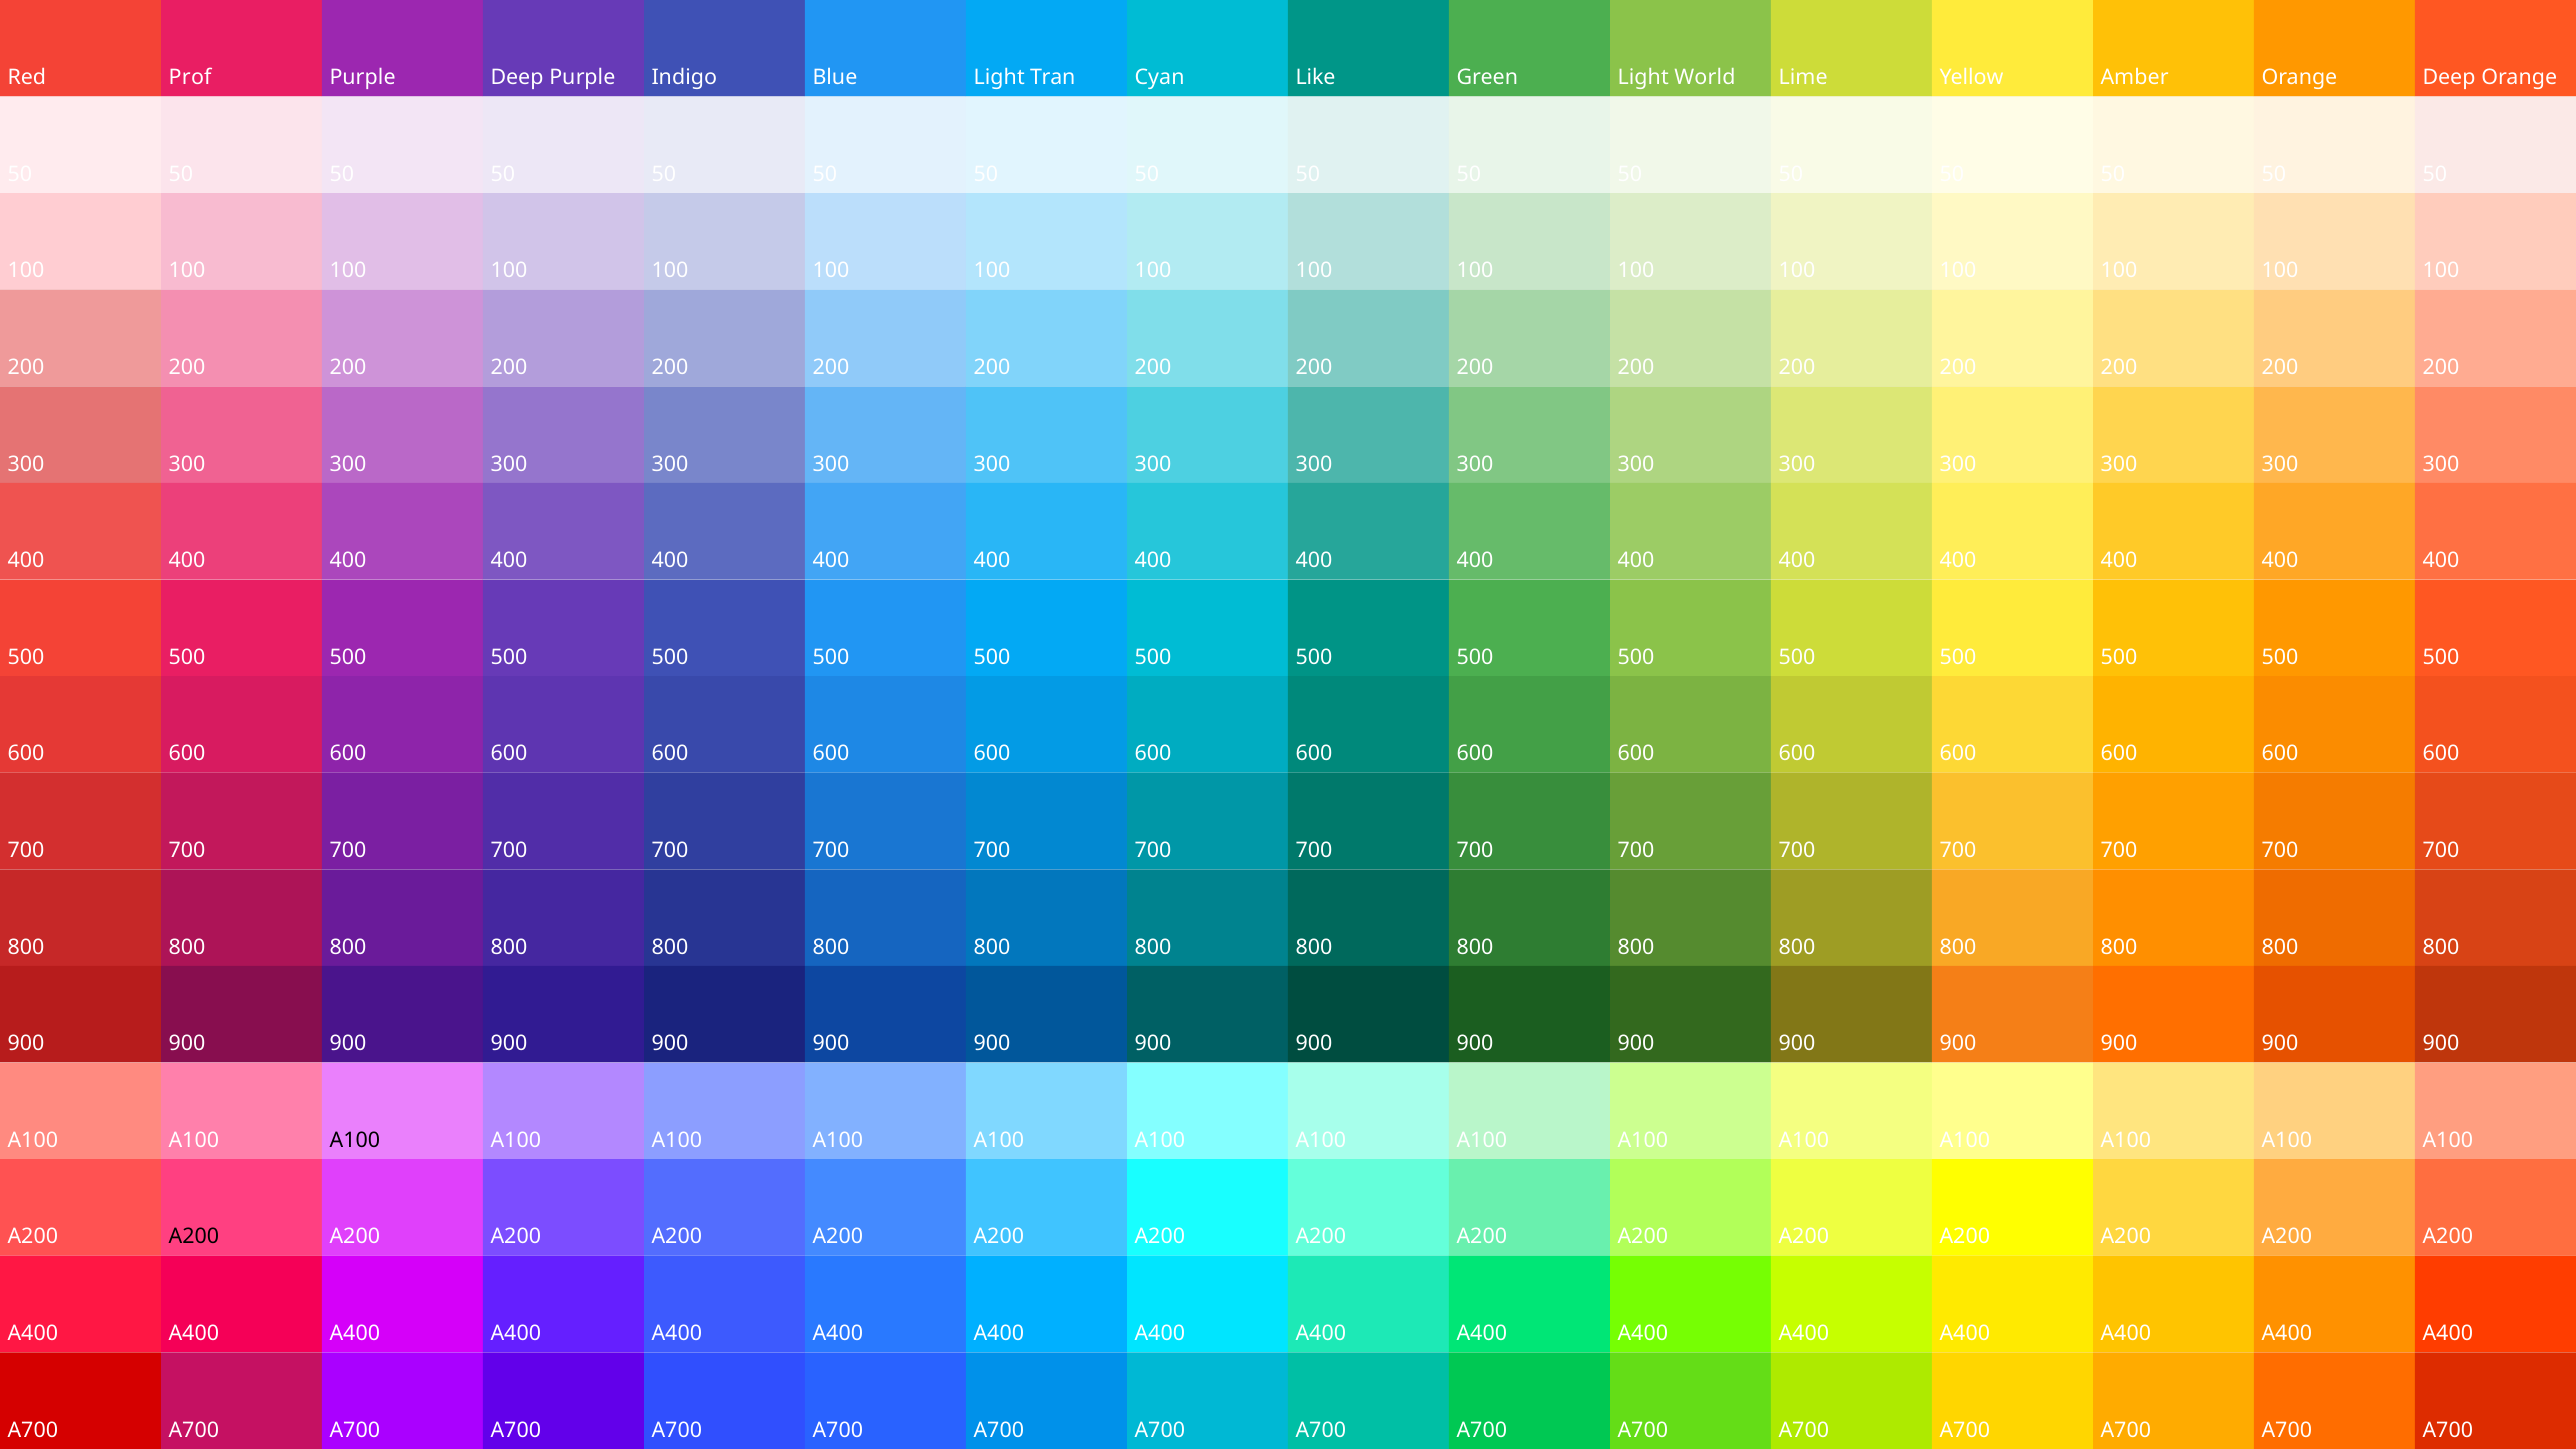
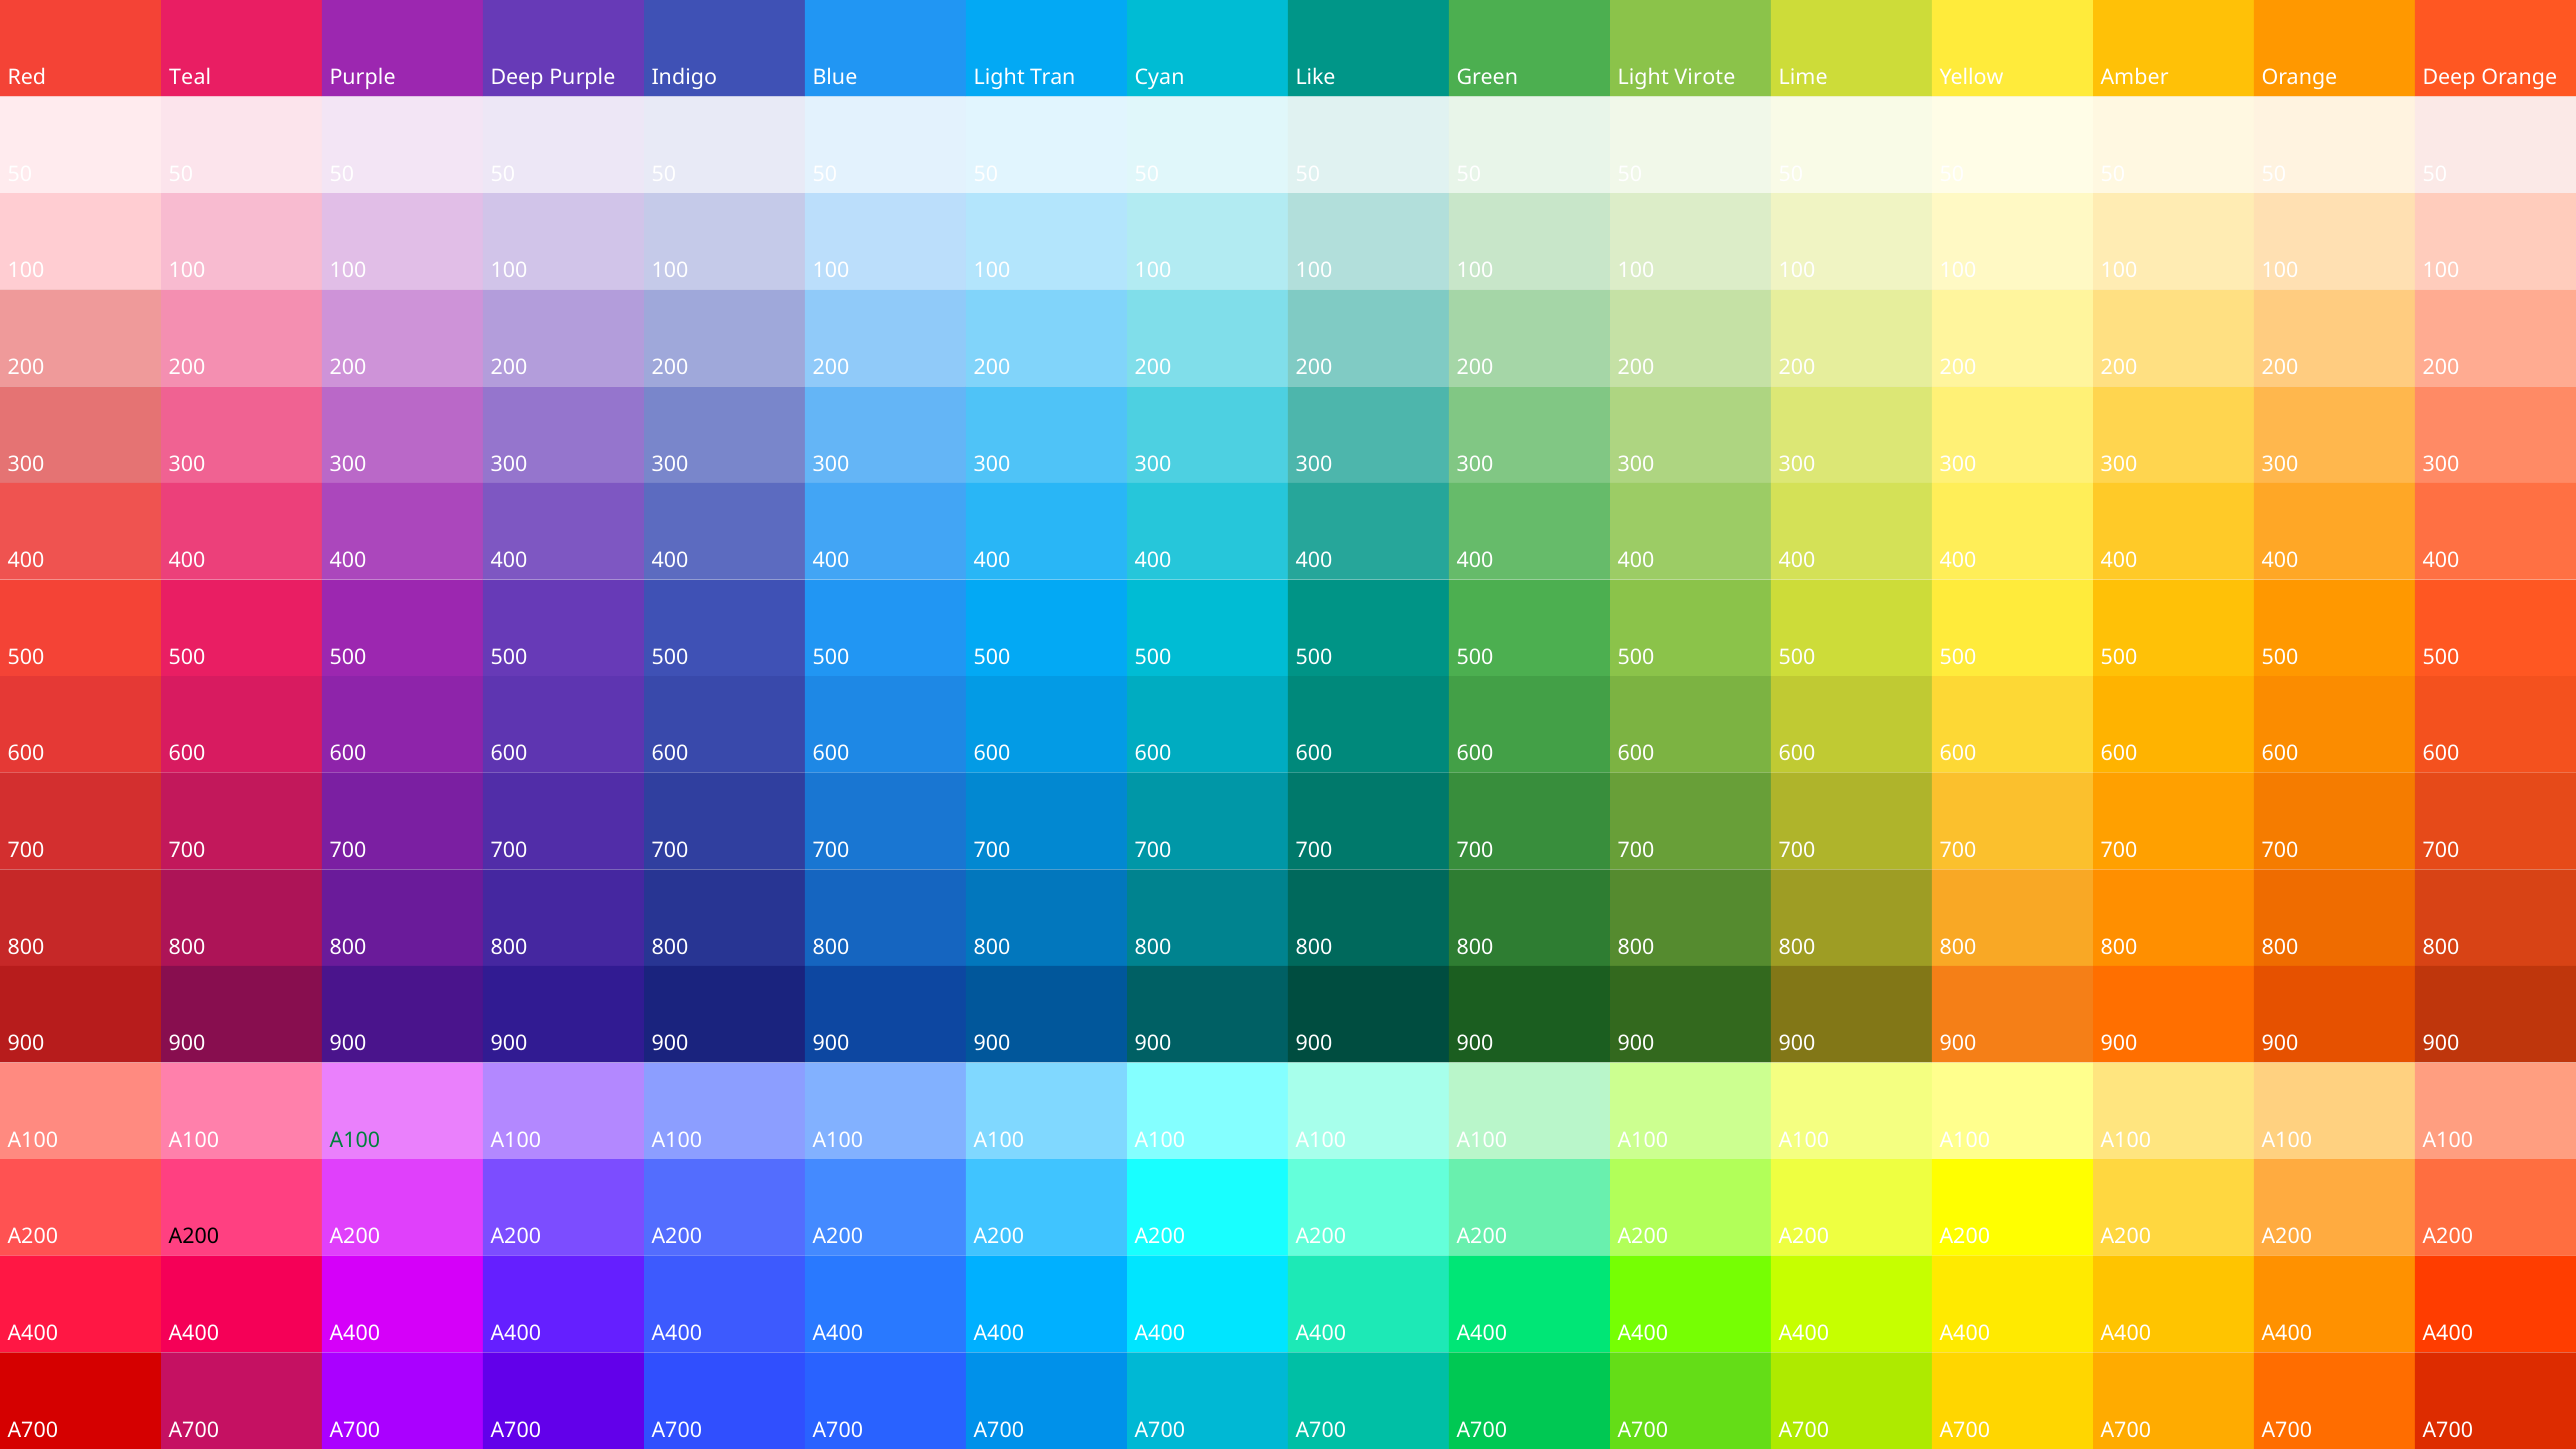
Prof: Prof -> Teal
World: World -> Virote
A100 at (355, 1140) colour: black -> green
